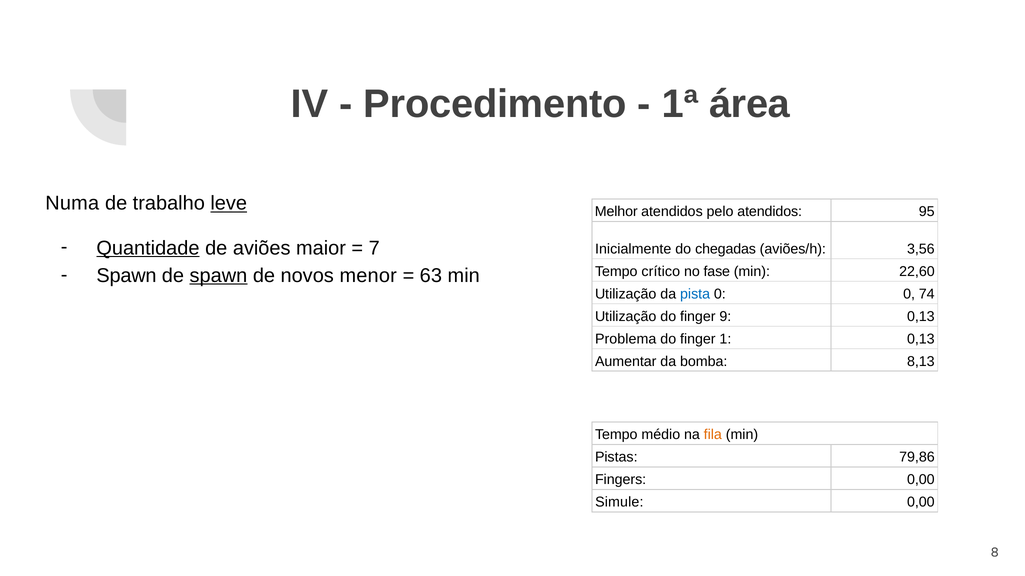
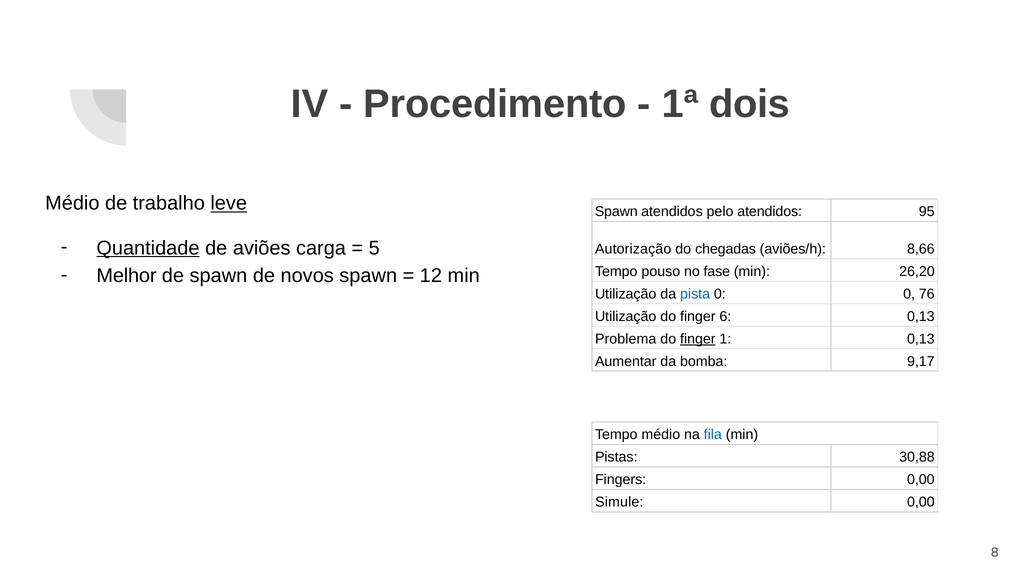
área: área -> dois
Numa at (72, 204): Numa -> Médio
Melhor at (616, 212): Melhor -> Spawn
maior: maior -> carga
7: 7 -> 5
Inicialmente: Inicialmente -> Autorização
3,56: 3,56 -> 8,66
crítico: crítico -> pouso
22,60: 22,60 -> 26,20
Spawn at (126, 276): Spawn -> Melhor
spawn at (218, 276) underline: present -> none
novos menor: menor -> spawn
63: 63 -> 12
74: 74 -> 76
9: 9 -> 6
finger at (698, 339) underline: none -> present
8,13: 8,13 -> 9,17
fila colour: orange -> blue
79,86: 79,86 -> 30,88
